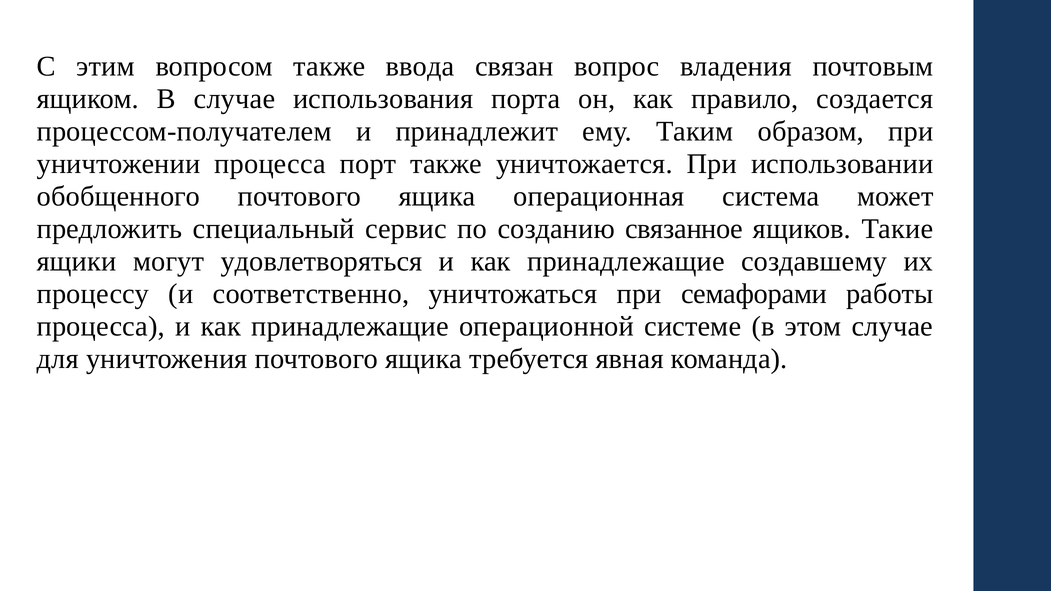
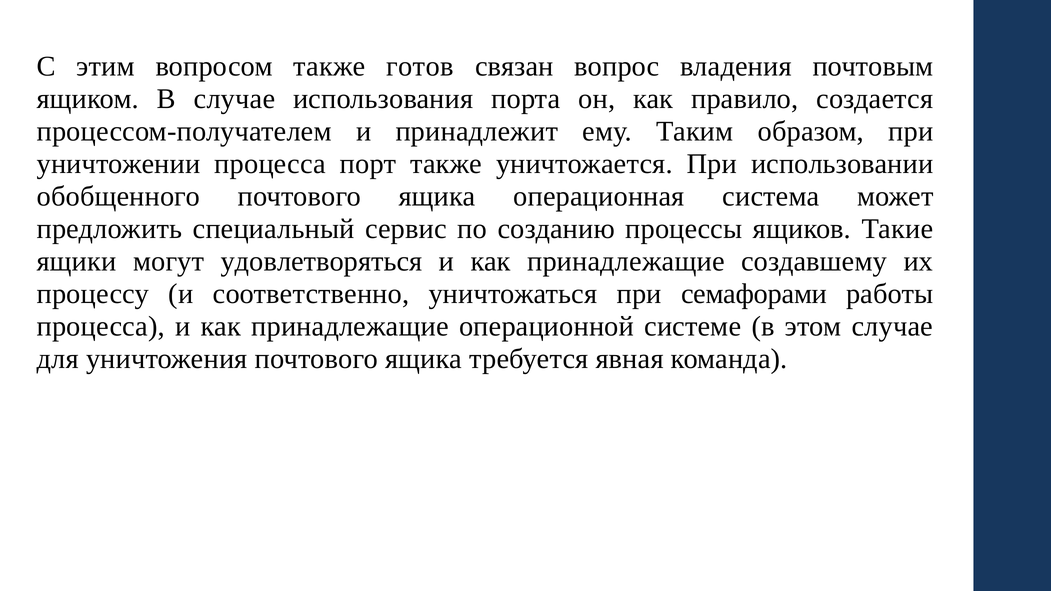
ввода: ввода -> готов
связанное: связанное -> процессы
